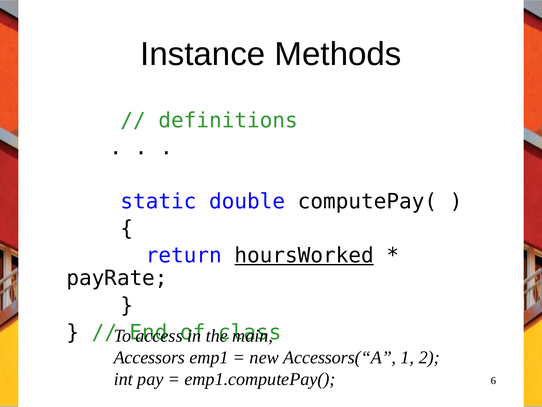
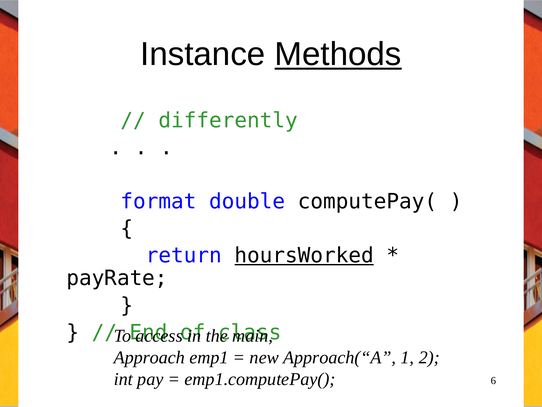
Methods underline: none -> present
definitions: definitions -> differently
static: static -> format
Accessors: Accessors -> Approach
Accessors(“A: Accessors(“A -> Approach(“A
